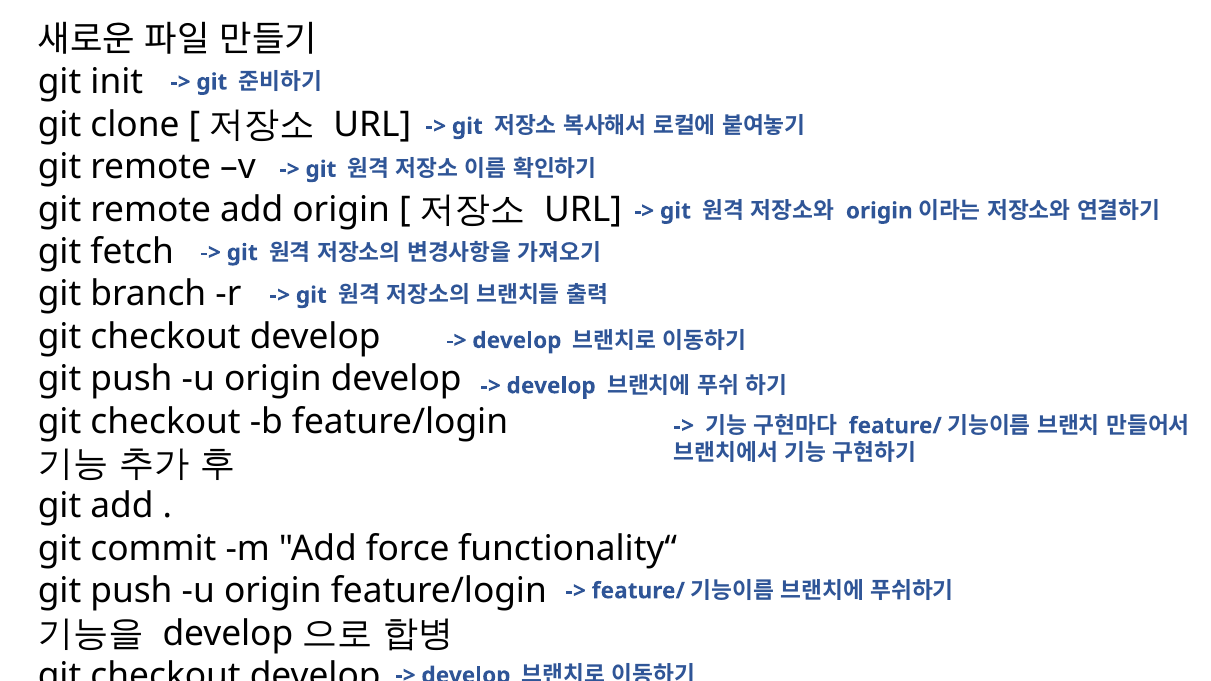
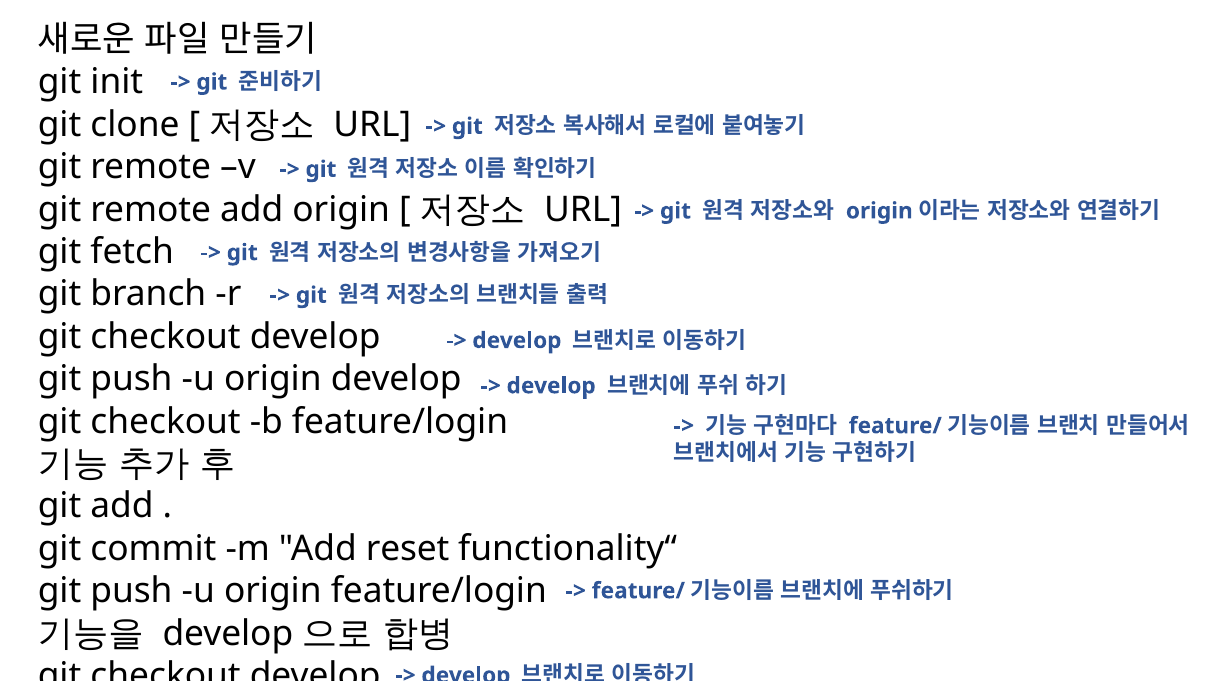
force: force -> reset
